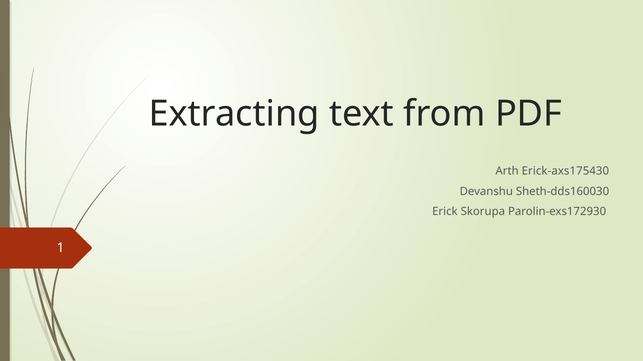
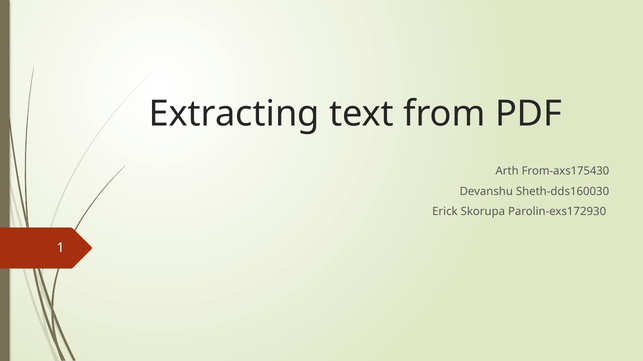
Erick-axs175430: Erick-axs175430 -> From-axs175430
